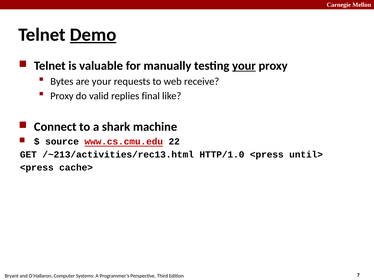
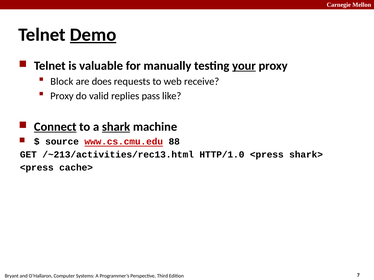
Bytes: Bytes -> Block
are your: your -> does
final: final -> pass
Connect underline: none -> present
shark underline: none -> present
22: 22 -> 88
until>: until> -> shark>
